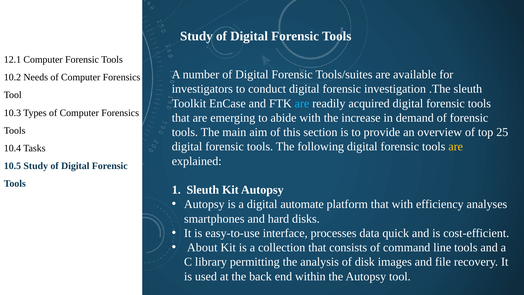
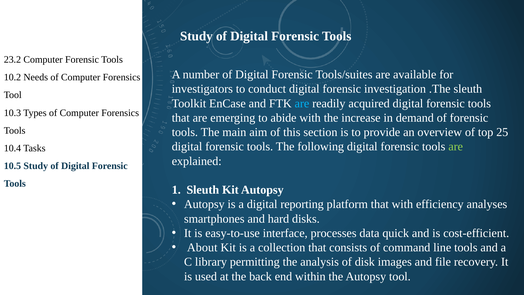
12.1: 12.1 -> 23.2
are at (456, 147) colour: yellow -> light green
automate: automate -> reporting
